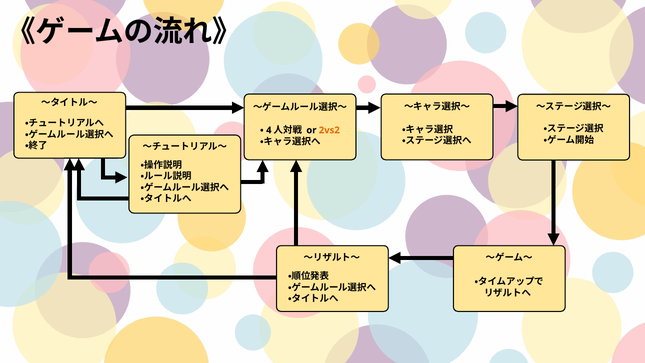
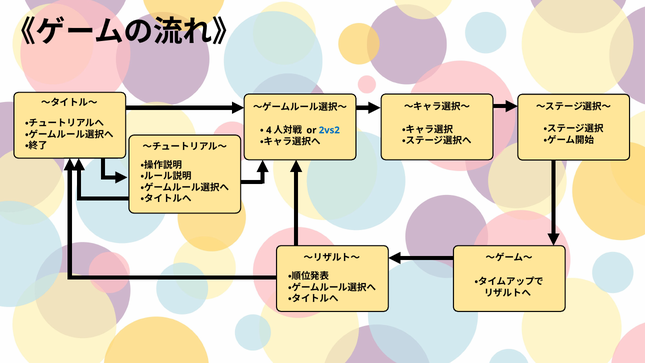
2vs2 colour: orange -> blue
